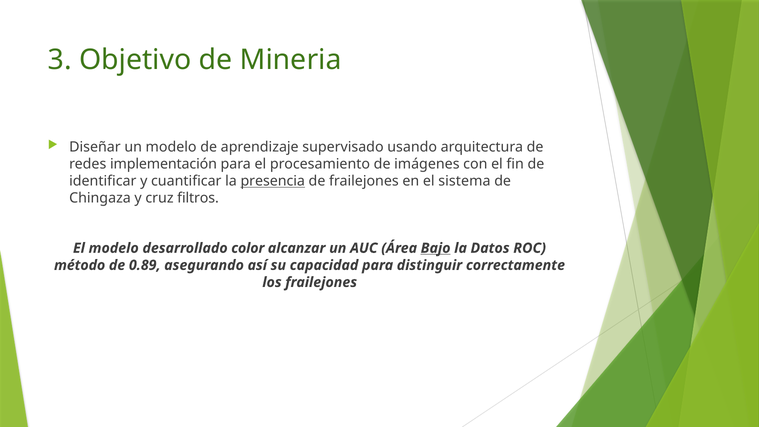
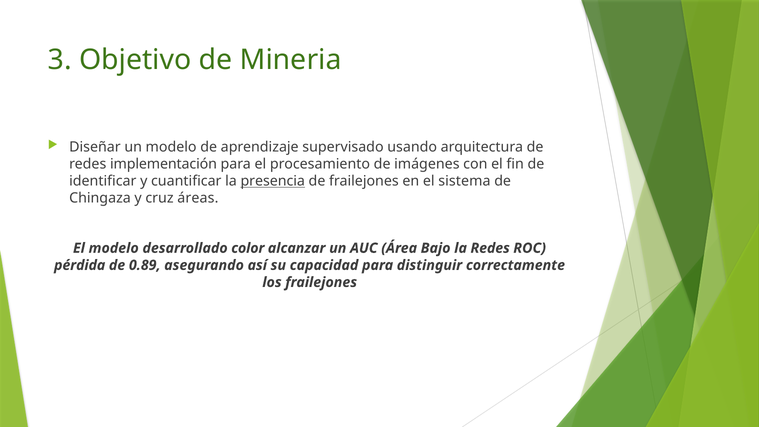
filtros: filtros -> áreas
Bajo underline: present -> none
la Datos: Datos -> Redes
método: método -> pérdida
